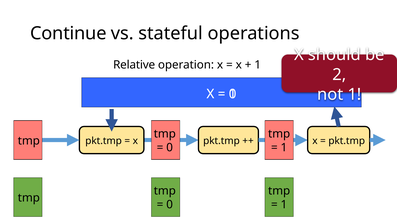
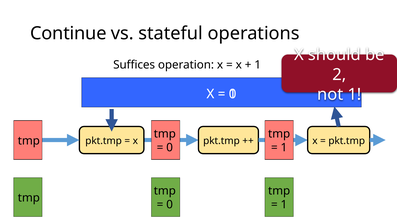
Relative: Relative -> Suffices
